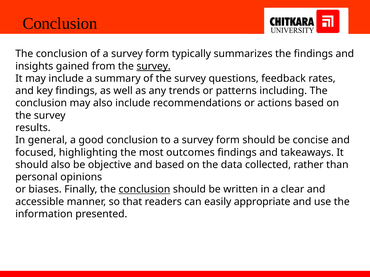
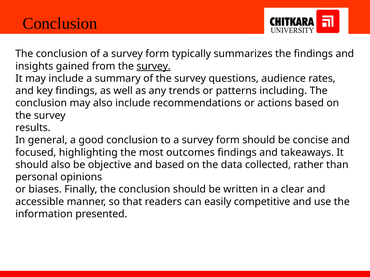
feedback: feedback -> audience
conclusion at (144, 190) underline: present -> none
appropriate: appropriate -> competitive
